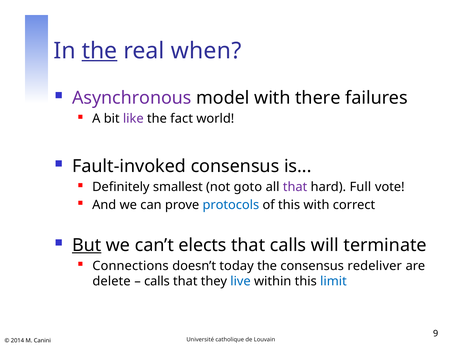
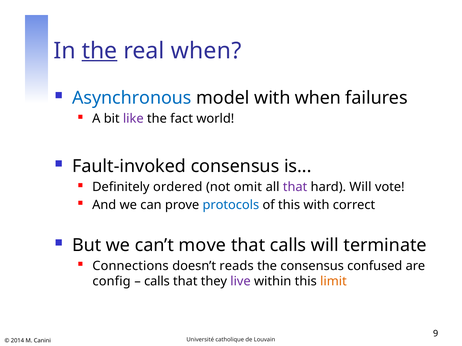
Asynchronous colour: purple -> blue
with there: there -> when
smallest: smallest -> ordered
goto: goto -> omit
hard Full: Full -> Will
But underline: present -> none
elects: elects -> move
today: today -> reads
redeliver: redeliver -> confused
delete: delete -> config
live colour: blue -> purple
limit colour: blue -> orange
